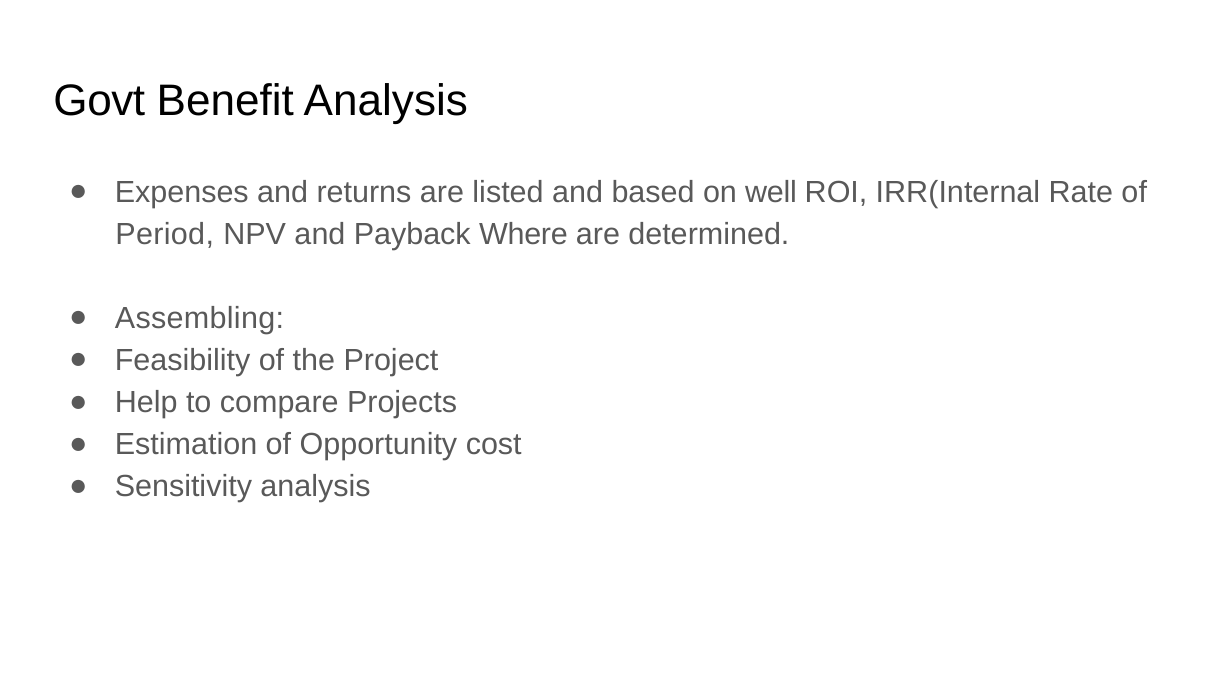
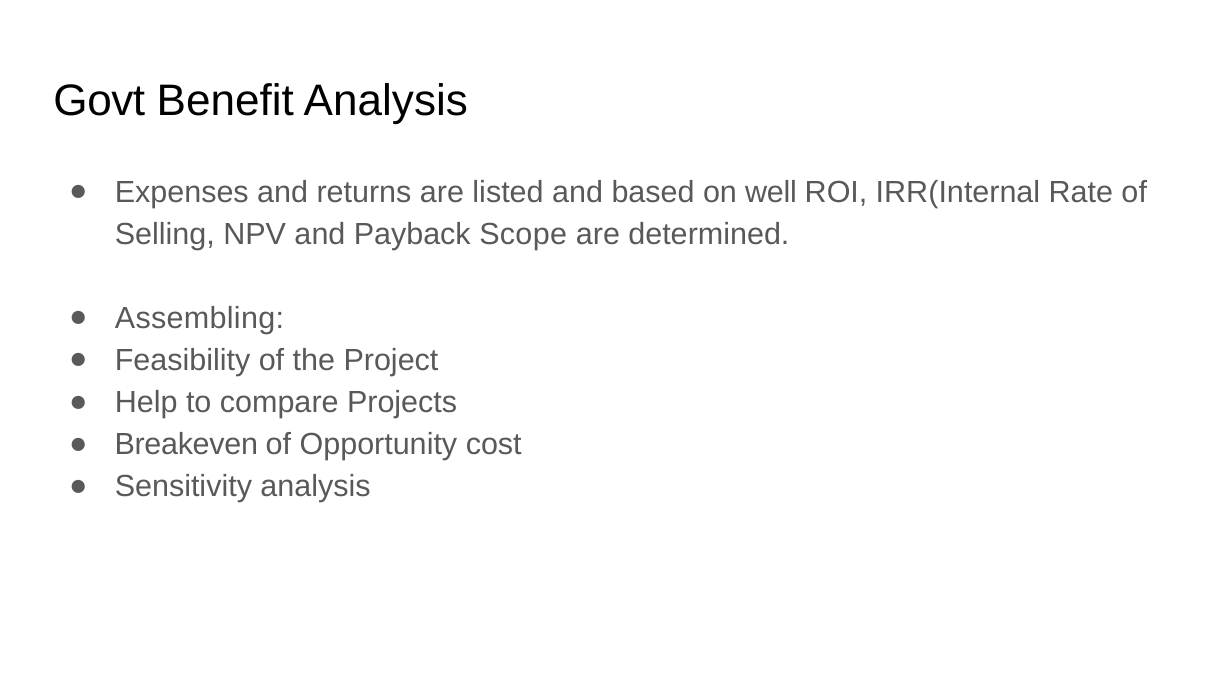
Period: Period -> Selling
Where: Where -> Scope
Estimation: Estimation -> Breakeven
